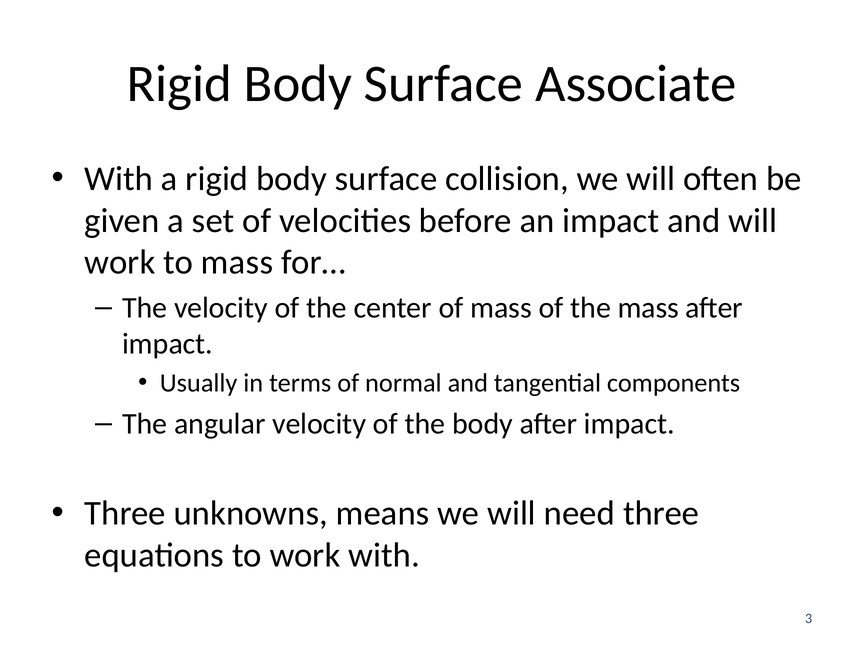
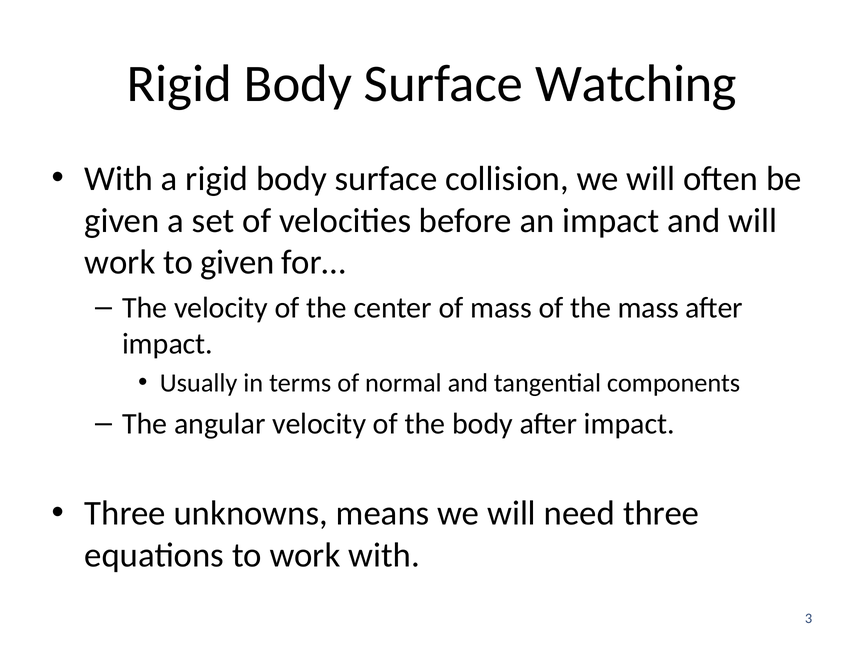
Associate: Associate -> Watching
to mass: mass -> given
